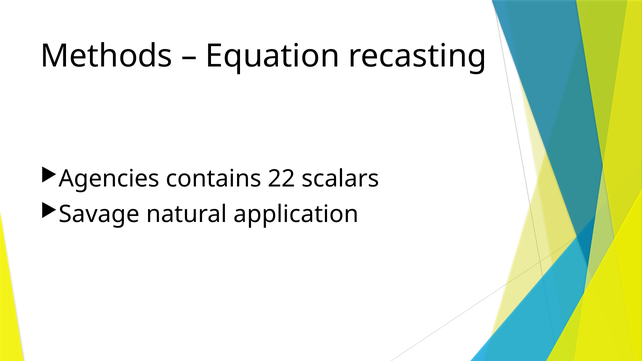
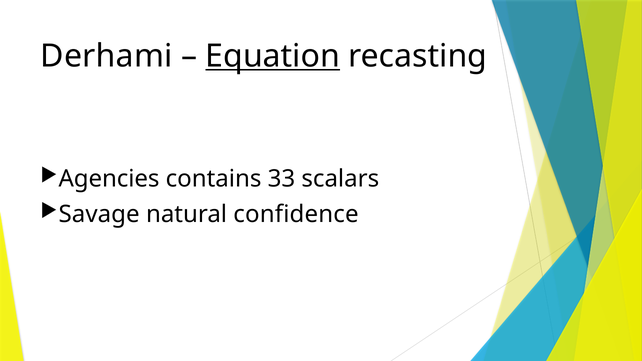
Methods: Methods -> Derhami
Equation underline: none -> present
22: 22 -> 33
application: application -> confidence
